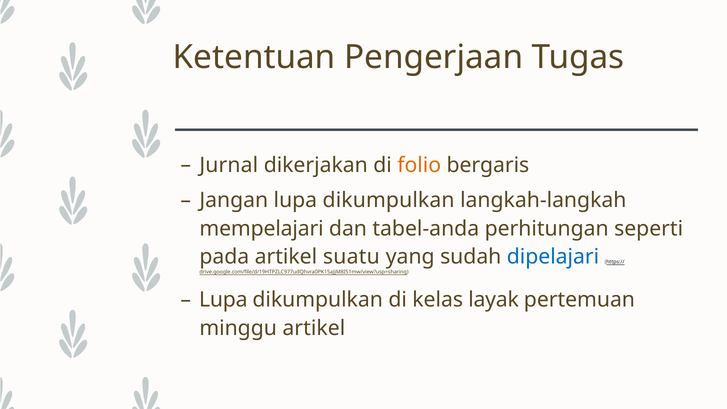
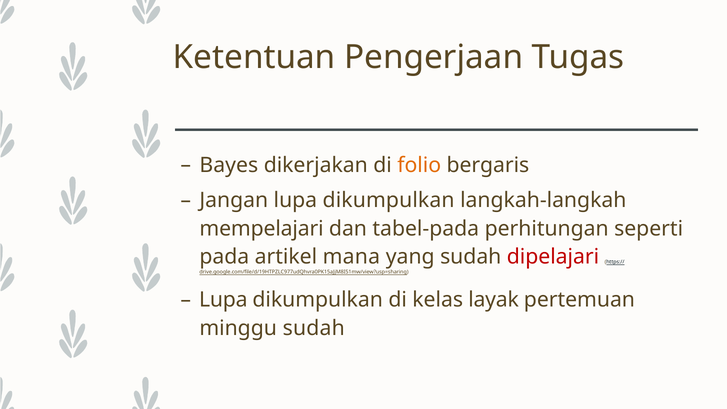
Jurnal: Jurnal -> Bayes
tabel-anda: tabel-anda -> tabel-pada
suatu: suatu -> mana
dipelajari colour: blue -> red
minggu artikel: artikel -> sudah
